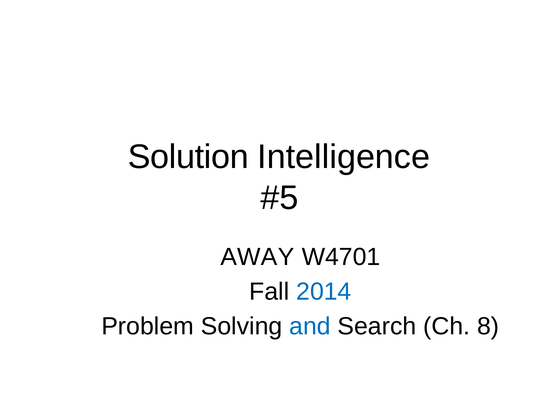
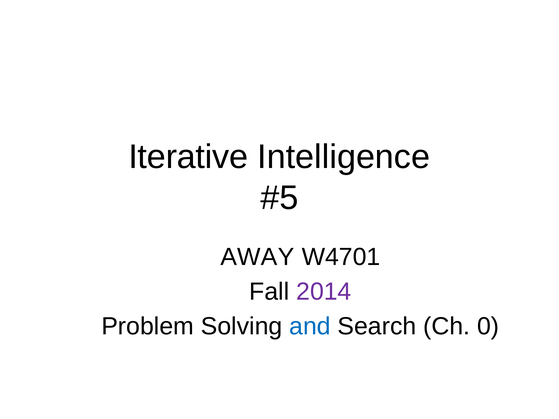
Solution: Solution -> Iterative
2014 colour: blue -> purple
8: 8 -> 0
